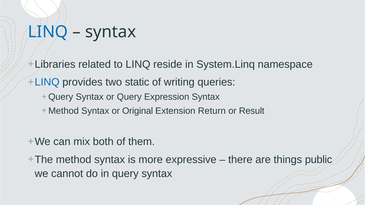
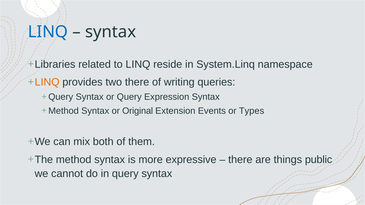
LINQ at (47, 82) colour: blue -> orange
two static: static -> there
Return: Return -> Events
Result: Result -> Types
